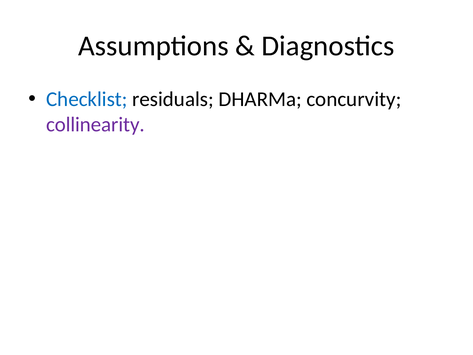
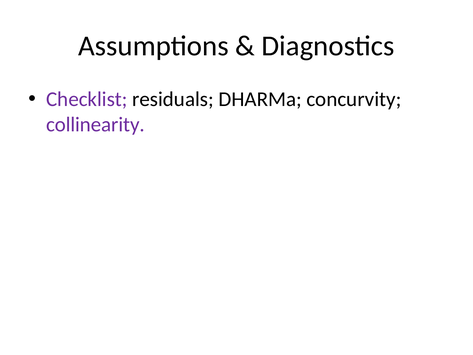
Checklist colour: blue -> purple
